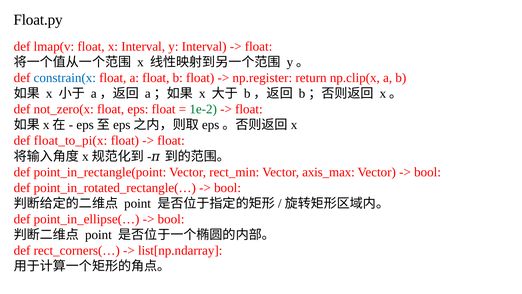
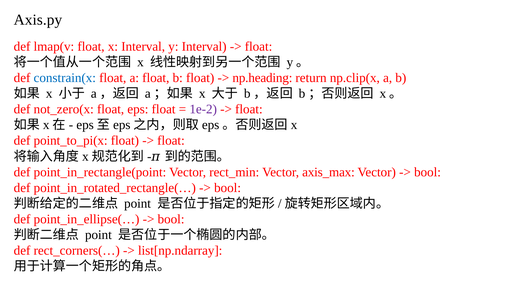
Float.py: Float.py -> Axis.py
np.register: np.register -> np.heading
1e-2 colour: green -> purple
float_to_pi(x: float_to_pi(x -> point_to_pi(x
